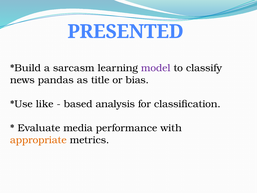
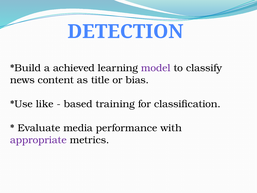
PRESENTED: PRESENTED -> DETECTION
sarcasm: sarcasm -> achieved
pandas: pandas -> content
analysis: analysis -> training
appropriate colour: orange -> purple
